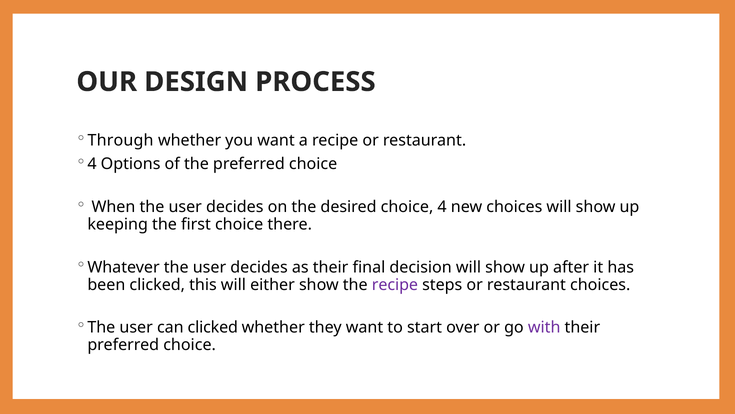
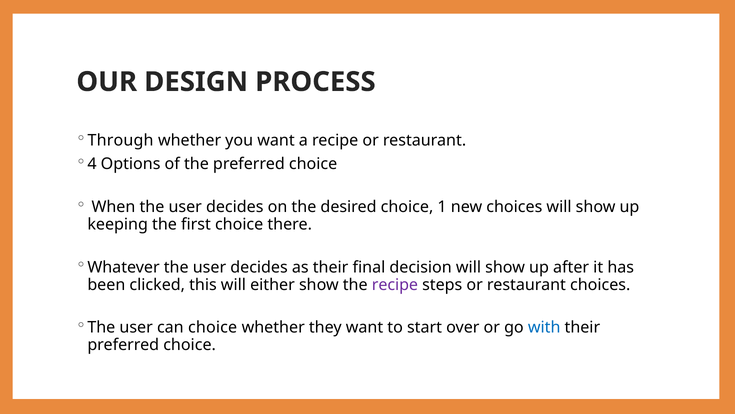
choice 4: 4 -> 1
can clicked: clicked -> choice
with colour: purple -> blue
